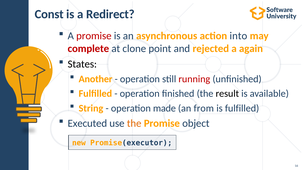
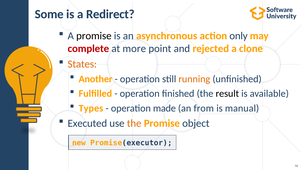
Const: Const -> Some
promise at (94, 36) colour: red -> black
into: into -> only
clone: clone -> more
again: again -> clone
States colour: black -> orange
running colour: red -> orange
String: String -> Types
is fulfilled: fulfilled -> manual
